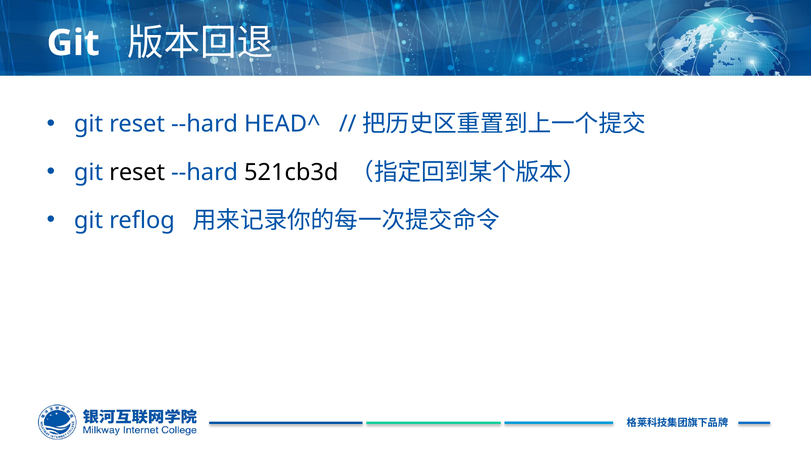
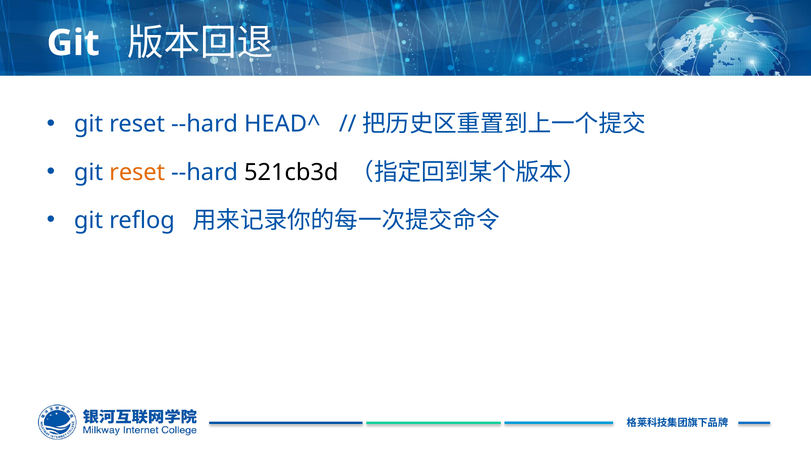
reset at (137, 172) colour: black -> orange
